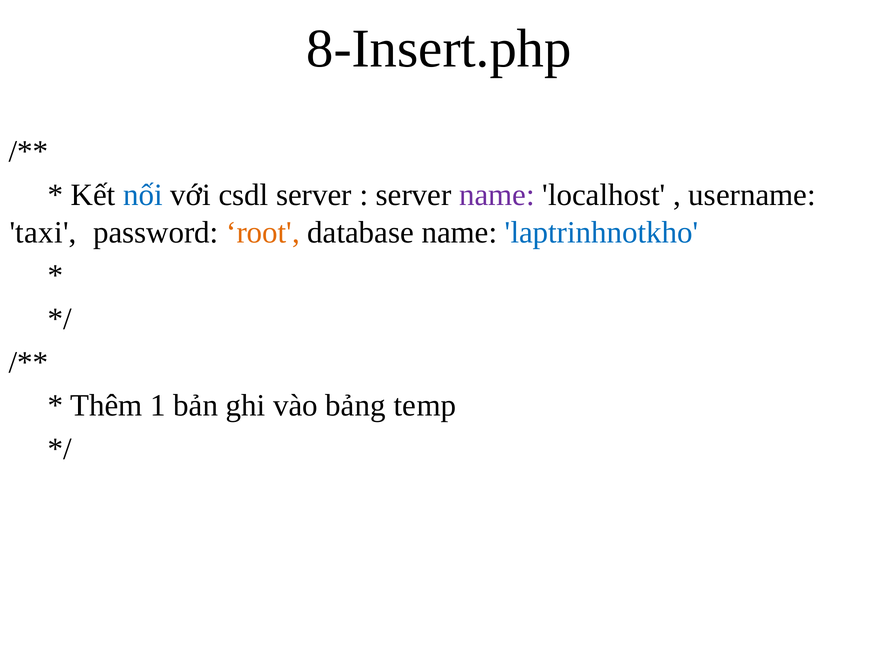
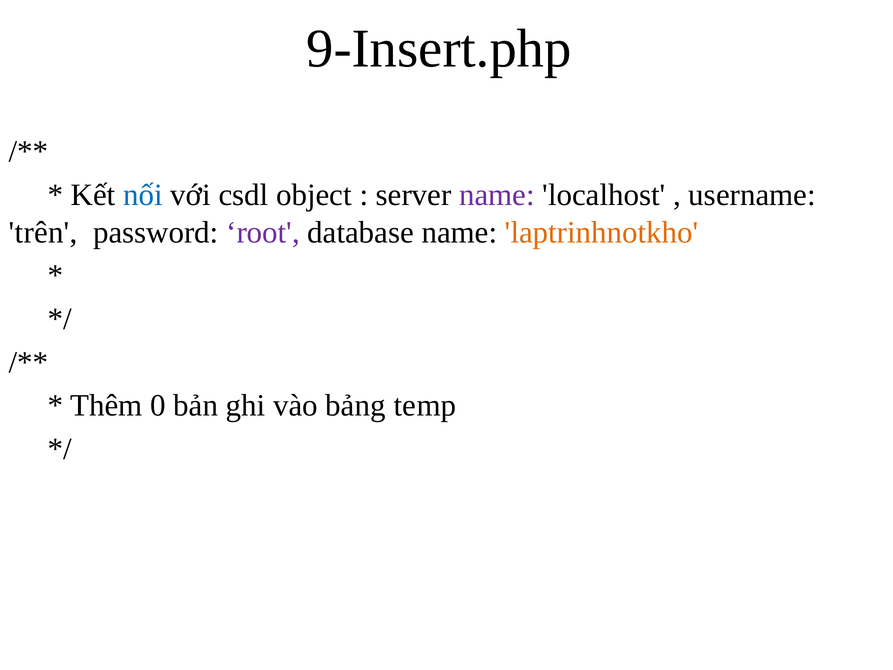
8-Insert.php: 8-Insert.php -> 9-Insert.php
csdl server: server -> object
taxi: taxi -> trên
root colour: orange -> purple
laptrinhnotkho colour: blue -> orange
1: 1 -> 0
